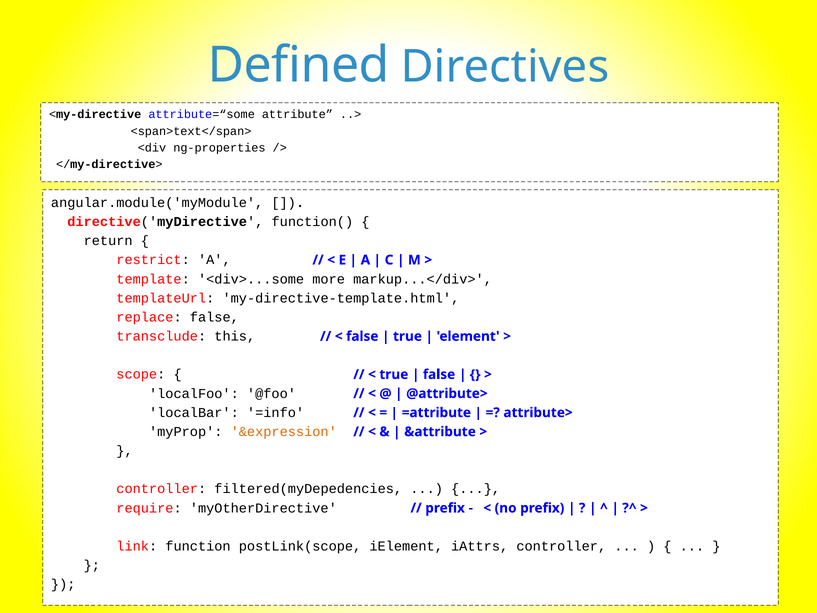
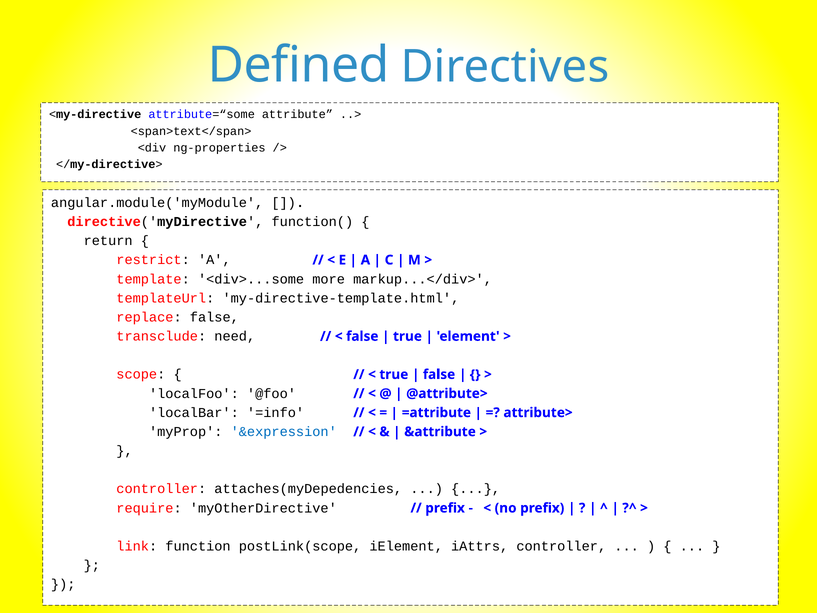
this: this -> need
&expression colour: orange -> blue
filtered(myDepedencies: filtered(myDepedencies -> attaches(myDepedencies
